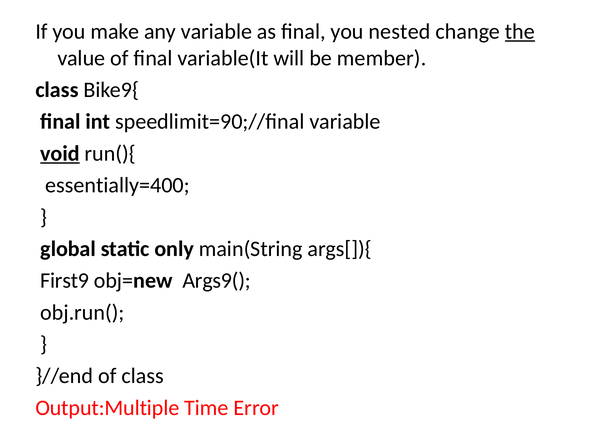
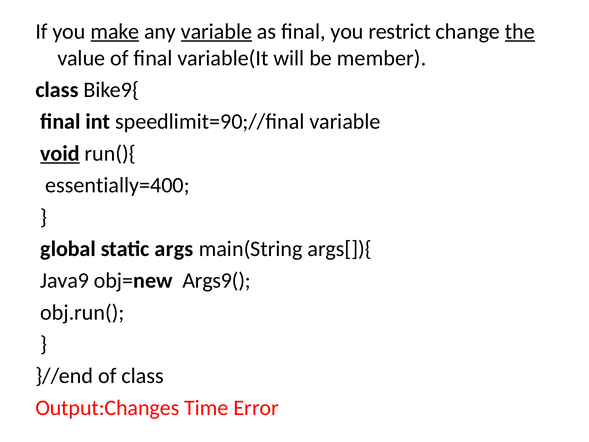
make underline: none -> present
variable at (216, 32) underline: none -> present
nested: nested -> restrict
only: only -> args
First9: First9 -> Java9
Output:Multiple: Output:Multiple -> Output:Changes
